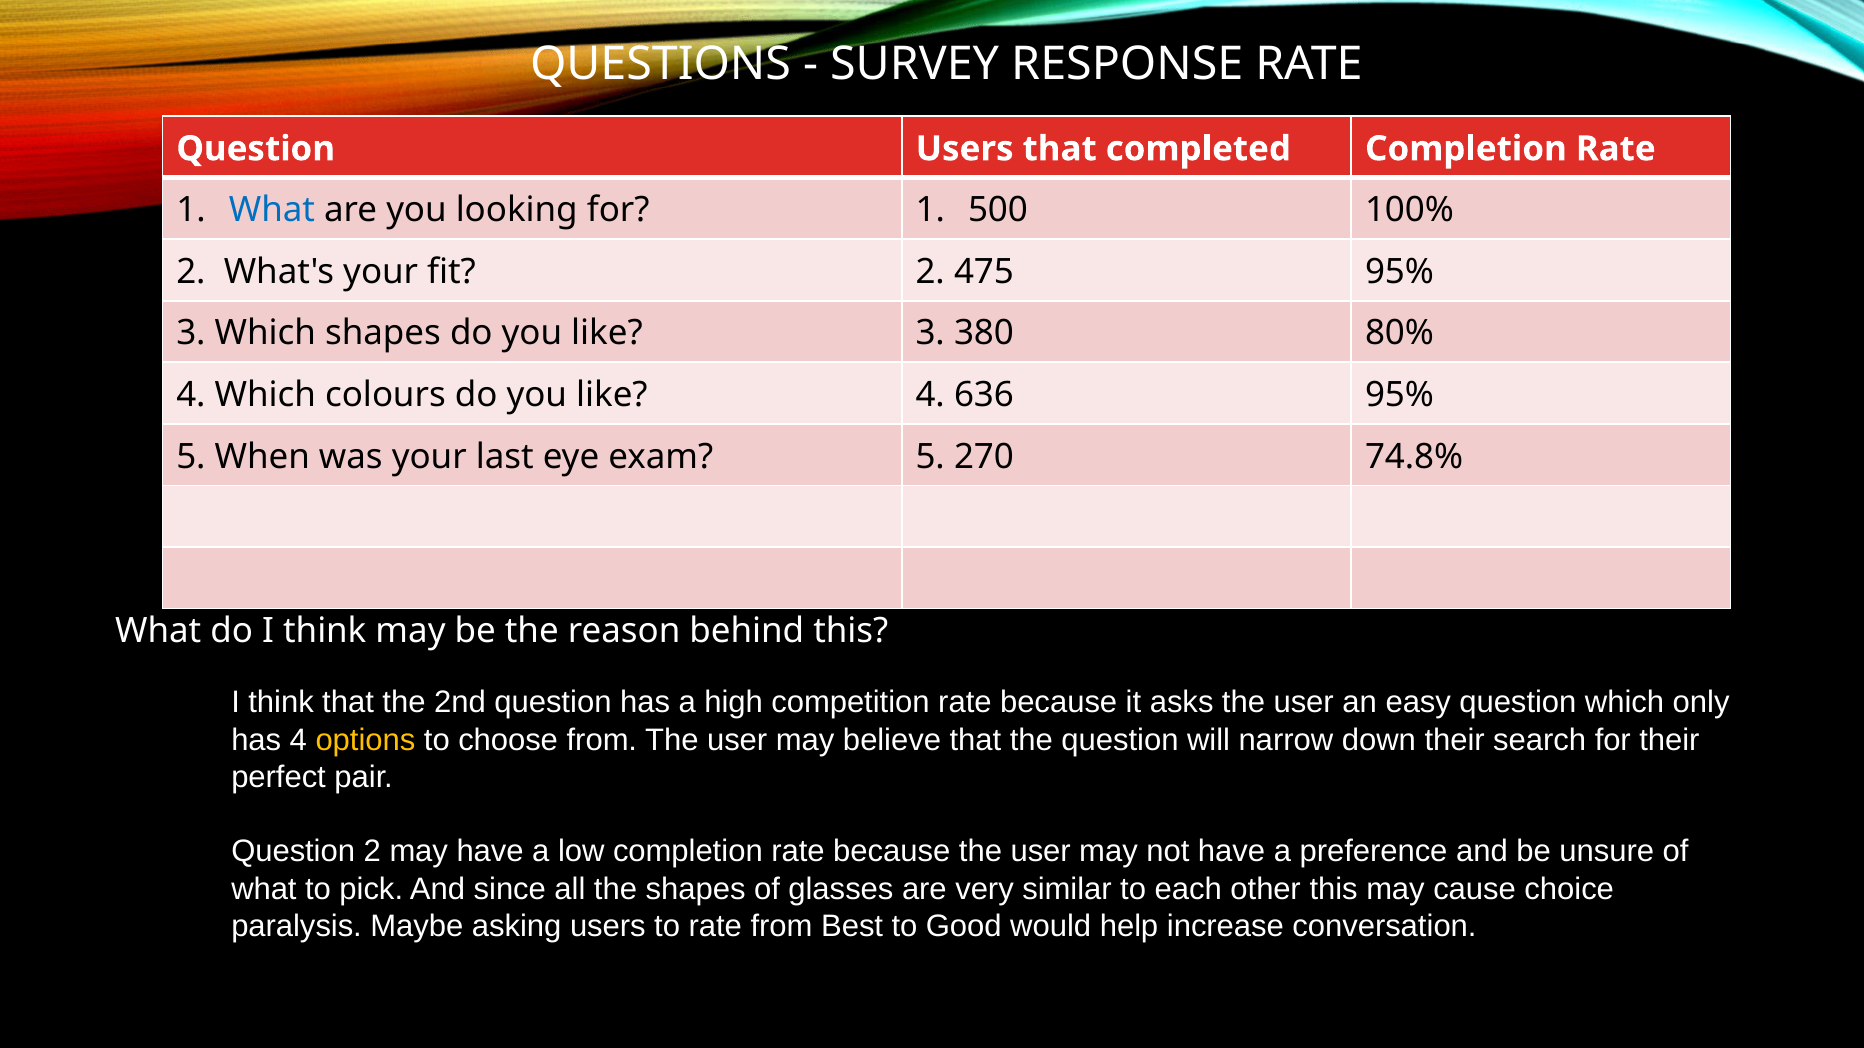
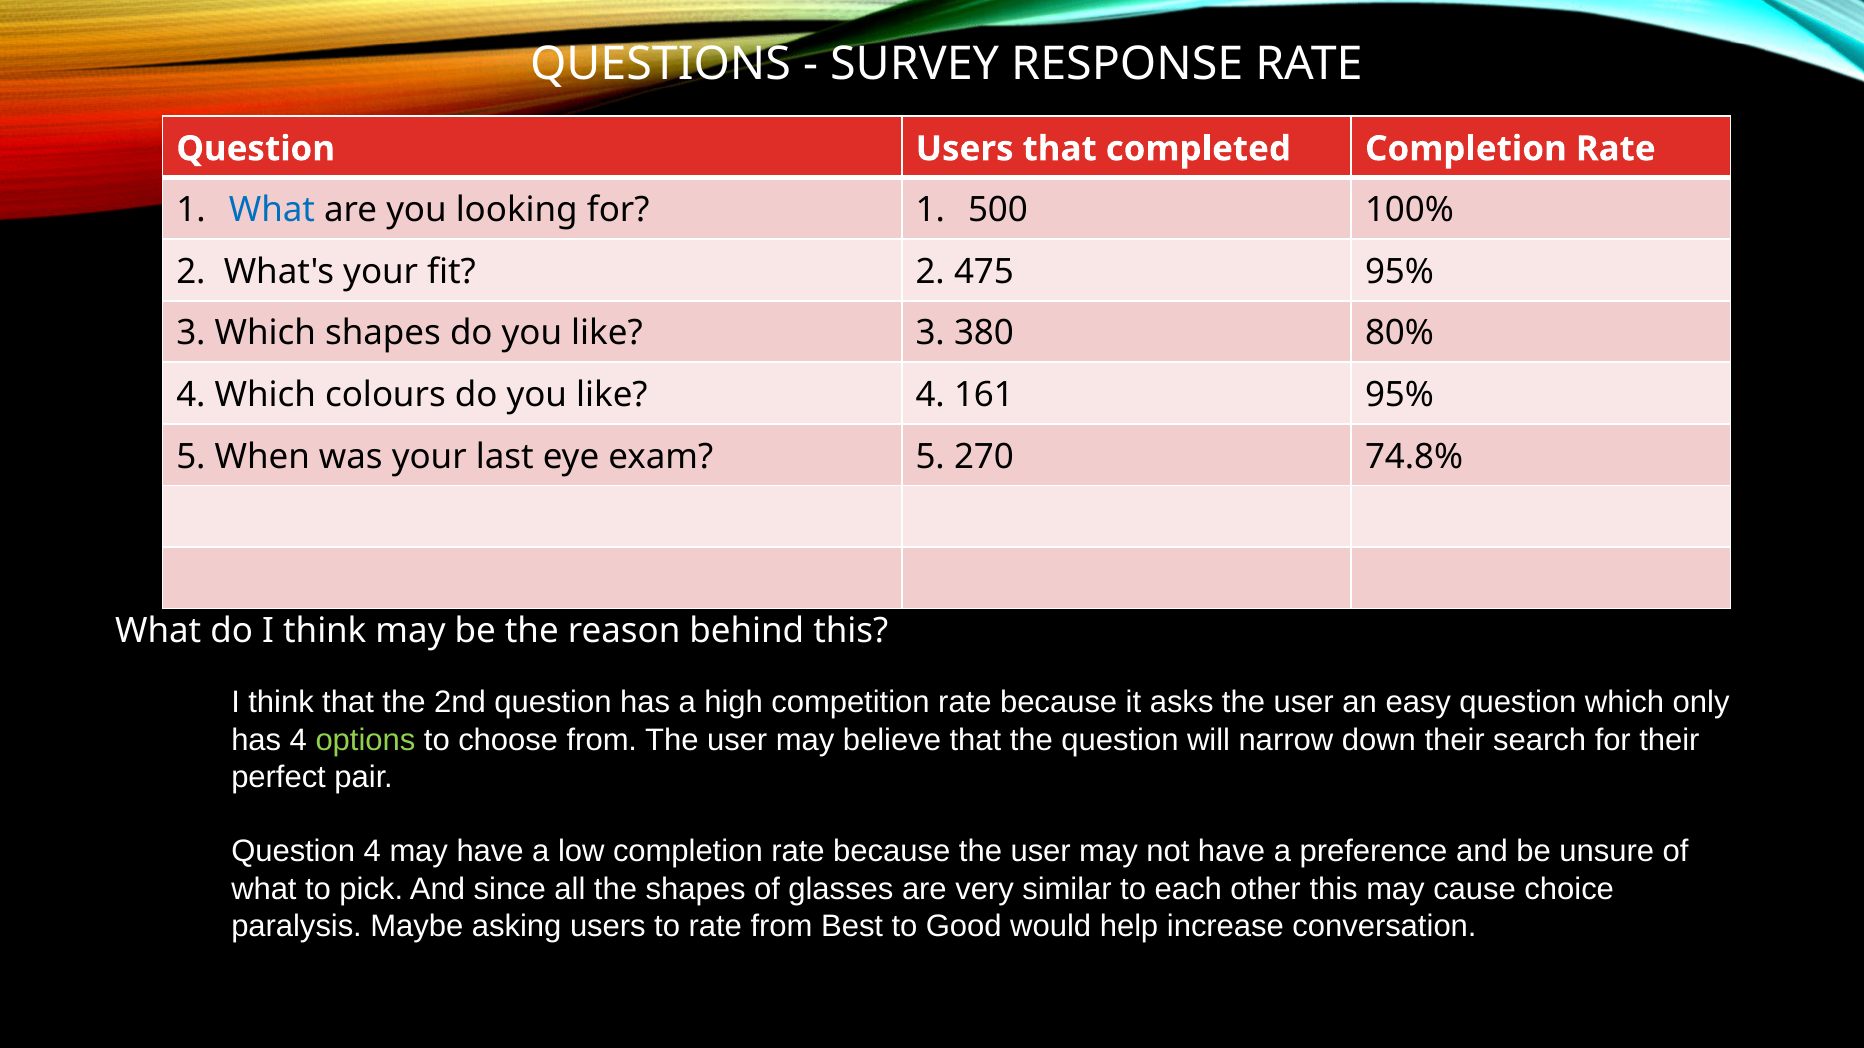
636: 636 -> 161
options colour: yellow -> light green
Question 2: 2 -> 4
